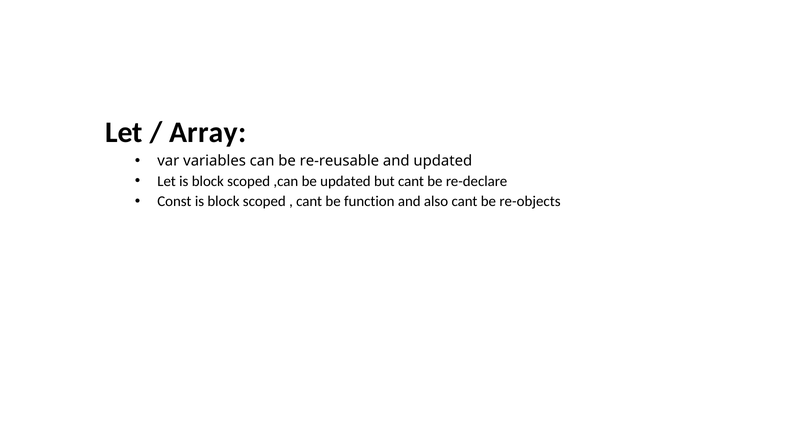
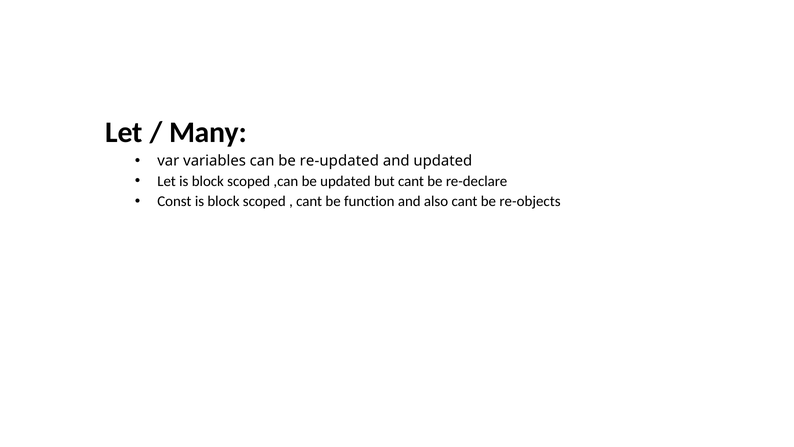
Array: Array -> Many
re-reusable: re-reusable -> re-updated
